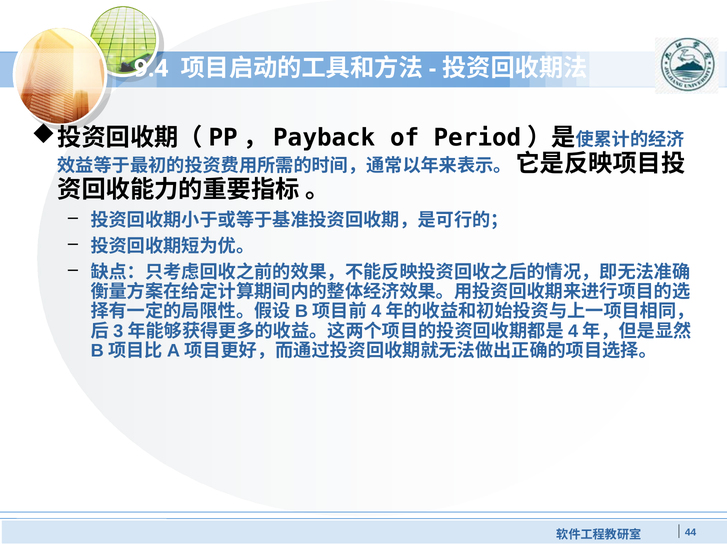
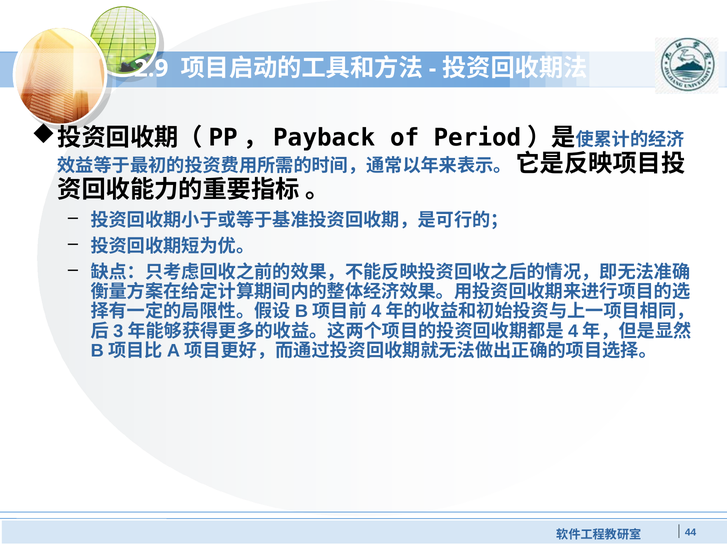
9.4: 9.4 -> 2.9
